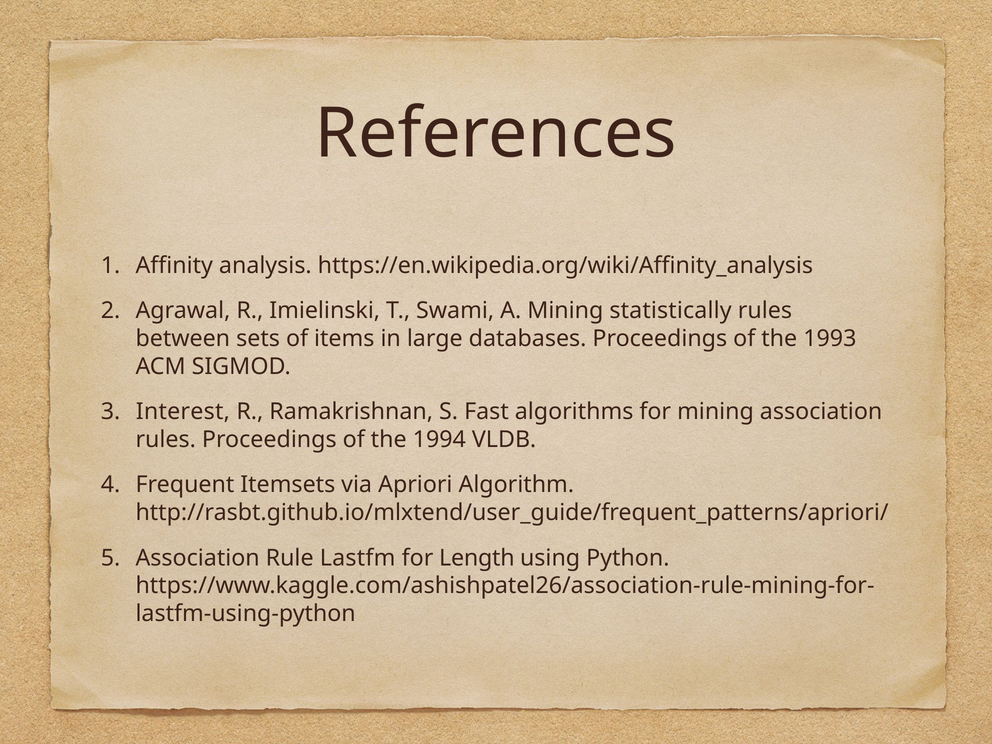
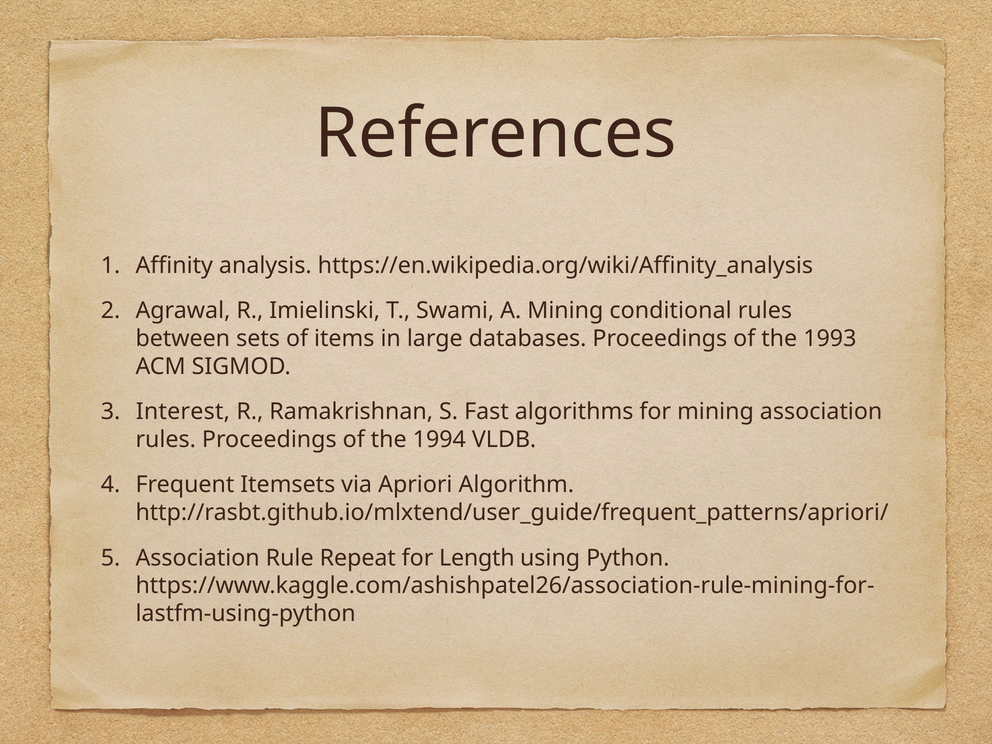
statistically: statistically -> conditional
Lastfm: Lastfm -> Repeat
